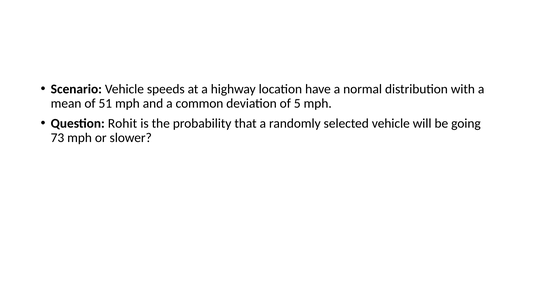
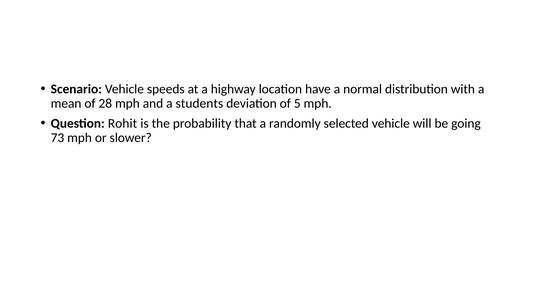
51: 51 -> 28
common: common -> students
